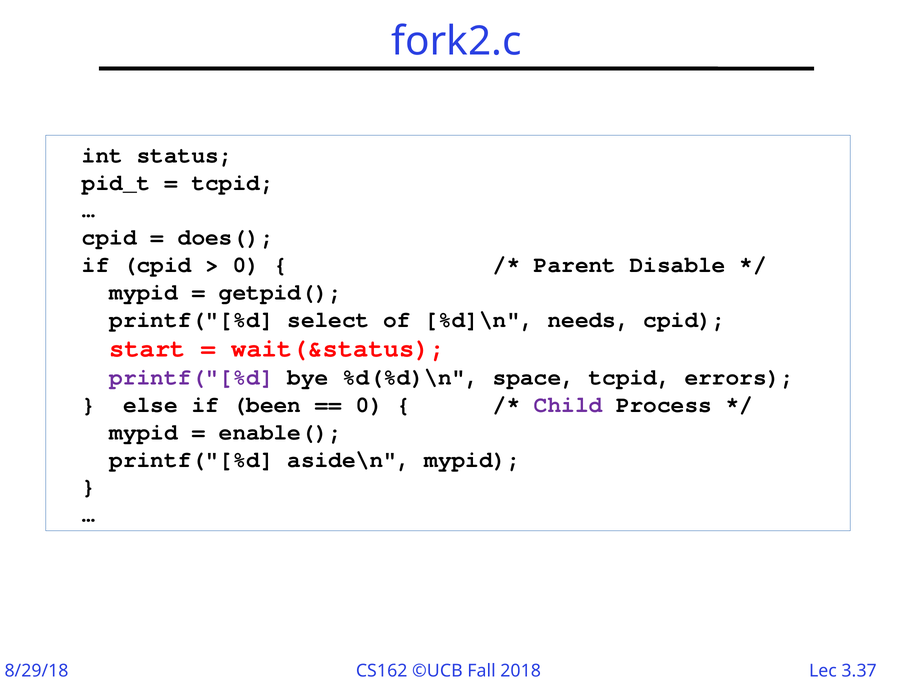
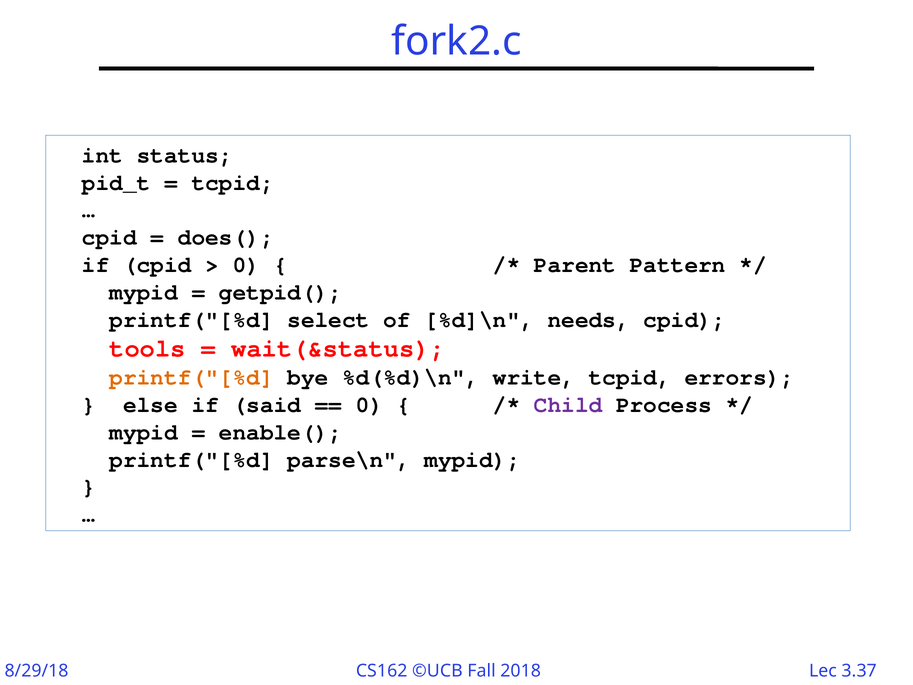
Disable: Disable -> Pattern
start: start -> tools
printf("[%d at (192, 377) colour: purple -> orange
space: space -> write
been: been -> said
aside\n: aside\n -> parse\n
